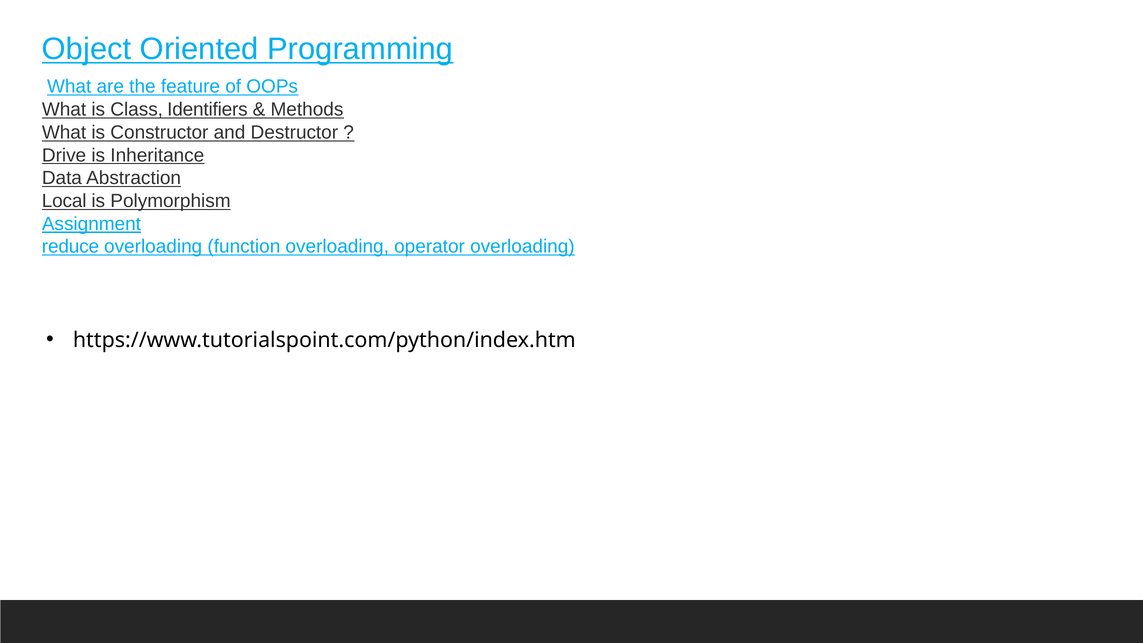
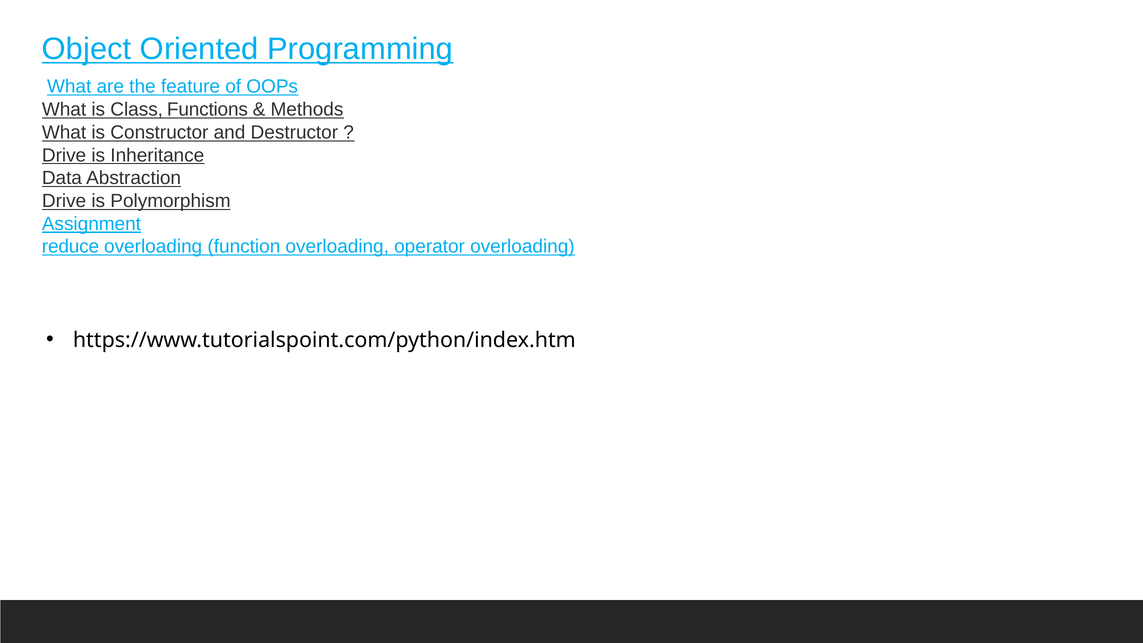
Identifiers: Identifiers -> Functions
Local at (64, 201): Local -> Drive
